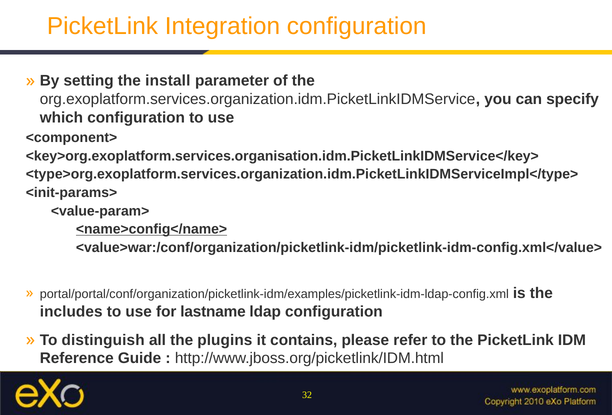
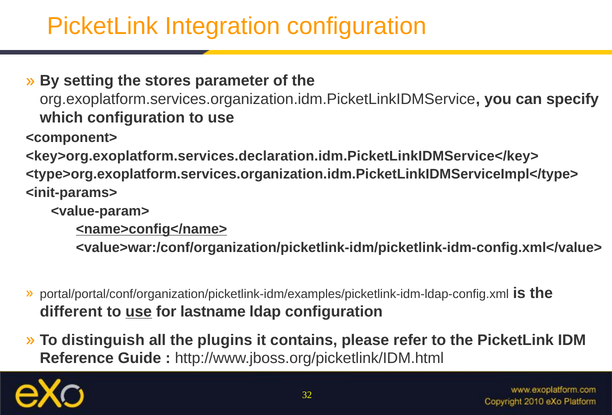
install: install -> stores
<key>org.exoplatform.services.organisation.idm.PicketLinkIDMService</key>: <key>org.exoplatform.services.organisation.idm.PicketLinkIDMService</key> -> <key>org.exoplatform.services.declaration.idm.PicketLinkIDMService</key>
includes: includes -> different
use at (139, 311) underline: none -> present
